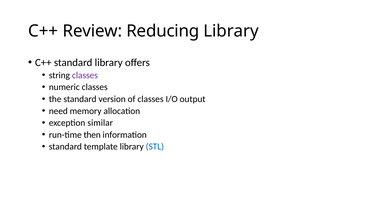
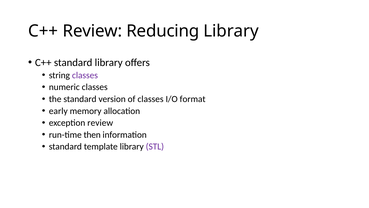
output: output -> format
need: need -> early
exception similar: similar -> review
STL colour: blue -> purple
